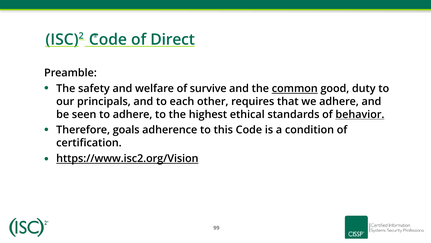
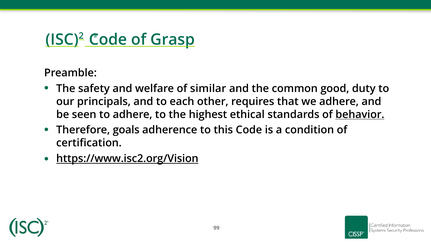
Direct: Direct -> Grasp
survive: survive -> similar
common underline: present -> none
